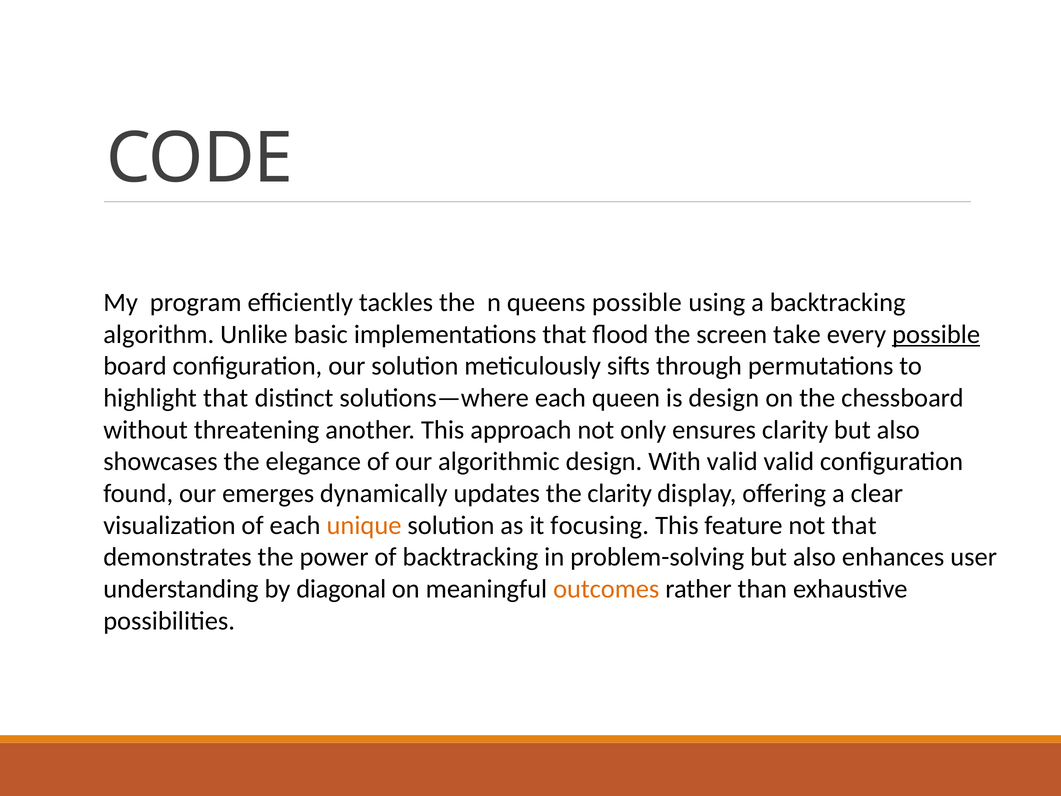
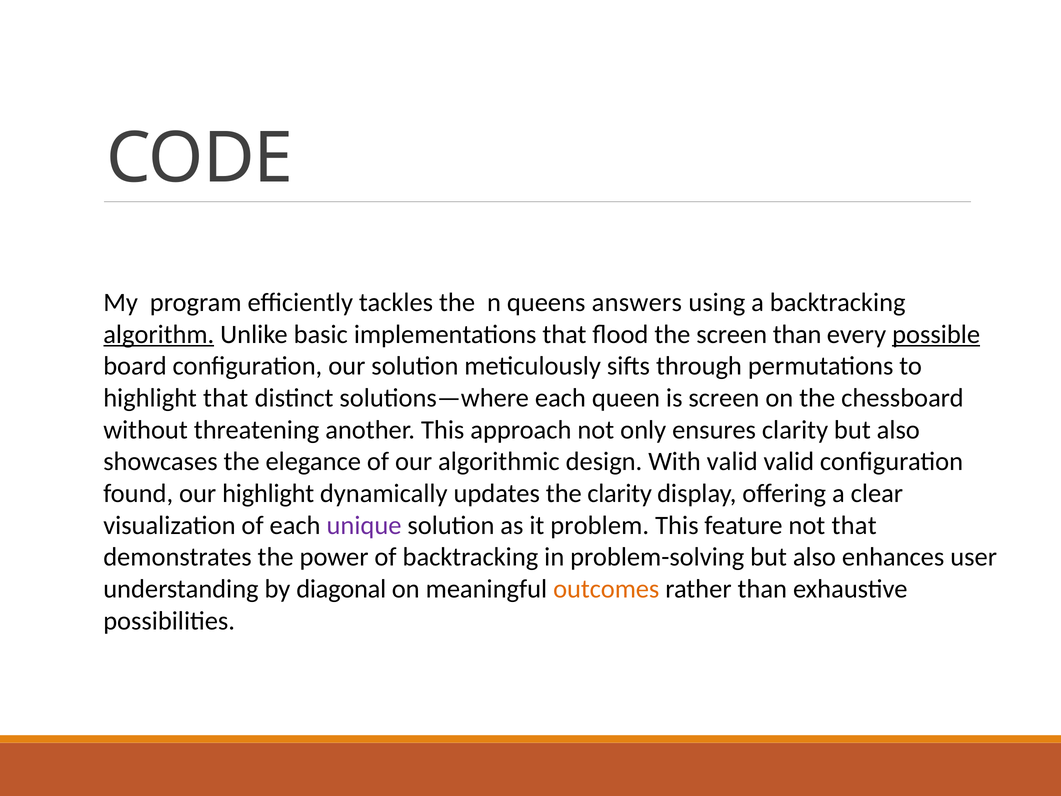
queens possible: possible -> answers
algorithm underline: none -> present
screen take: take -> than
is design: design -> screen
our emerges: emerges -> highlight
unique colour: orange -> purple
focusing: focusing -> problem
